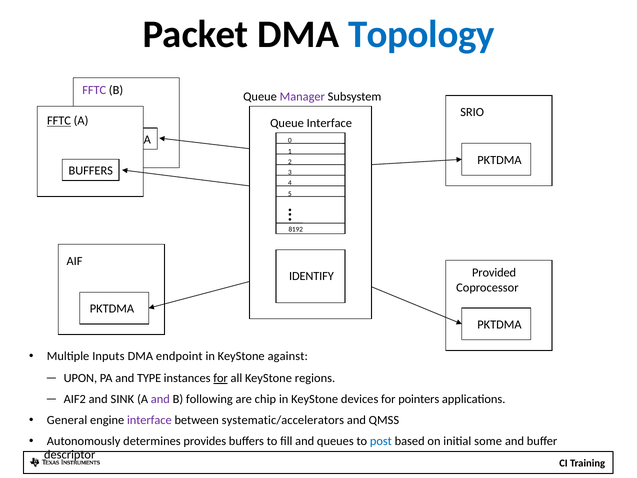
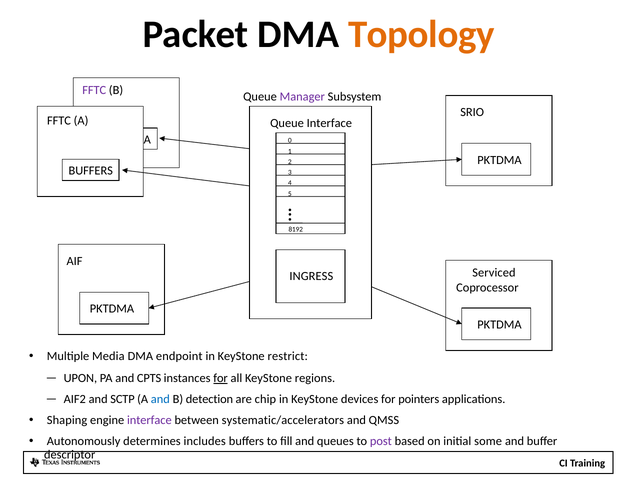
Topology colour: blue -> orange
FFTC at (59, 121) underline: present -> none
Provided: Provided -> Serviced
IDENTIFY: IDENTIFY -> INGRESS
Inputs: Inputs -> Media
against: against -> restrict
TYPE: TYPE -> CPTS
SINK: SINK -> SCTP
and at (160, 399) colour: purple -> blue
following: following -> detection
General: General -> Shaping
provides: provides -> includes
post colour: blue -> purple
